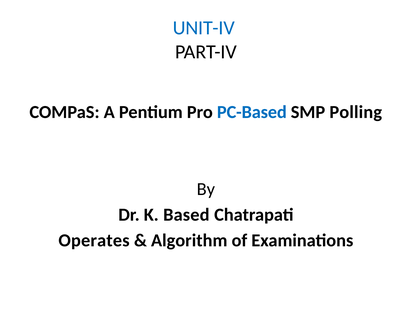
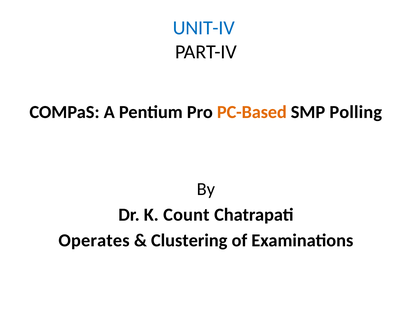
PC-Based colour: blue -> orange
Based: Based -> Count
Algorithm: Algorithm -> Clustering
